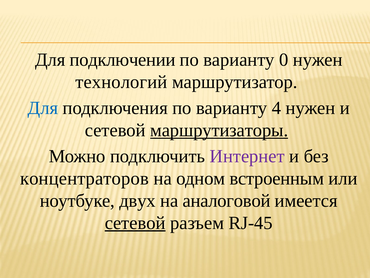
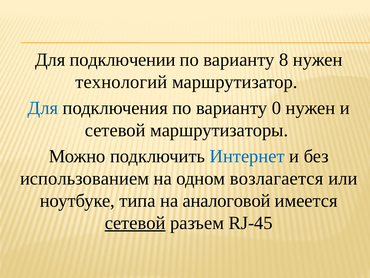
0: 0 -> 8
4: 4 -> 0
маршрутизаторы underline: present -> none
Интернет colour: purple -> blue
концентраторов: концентраторов -> использованием
встроенным: встроенным -> возлагается
двух: двух -> типа
